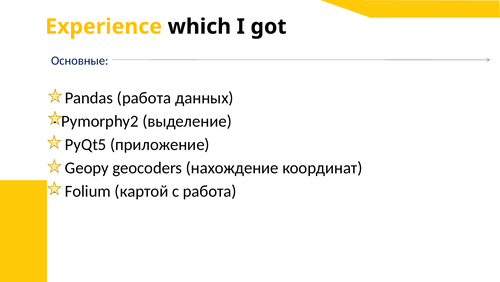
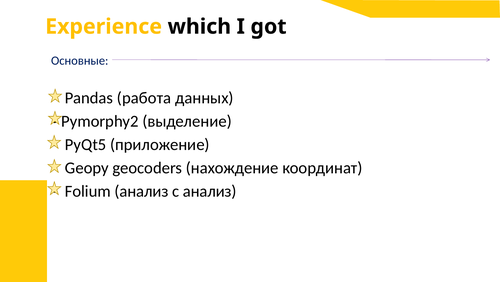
Folium картой: картой -> анализ
с работа: работа -> анализ
